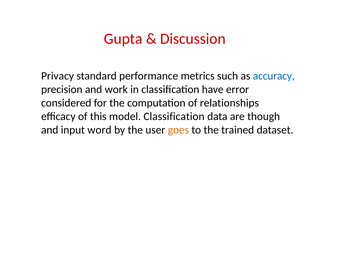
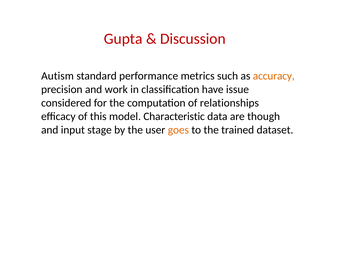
Privacy: Privacy -> Autism
accuracy colour: blue -> orange
error: error -> issue
model Classification: Classification -> Characteristic
word: word -> stage
